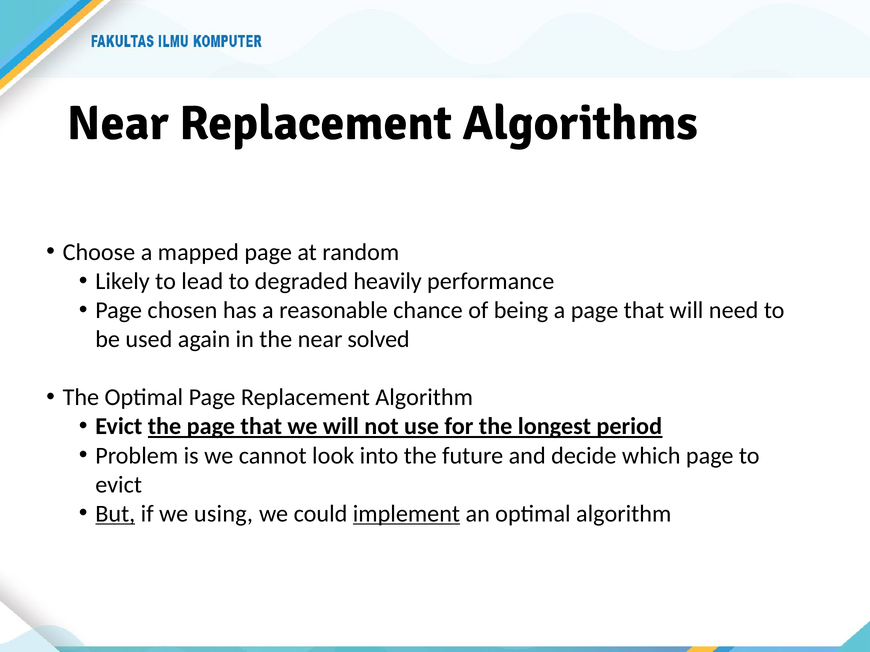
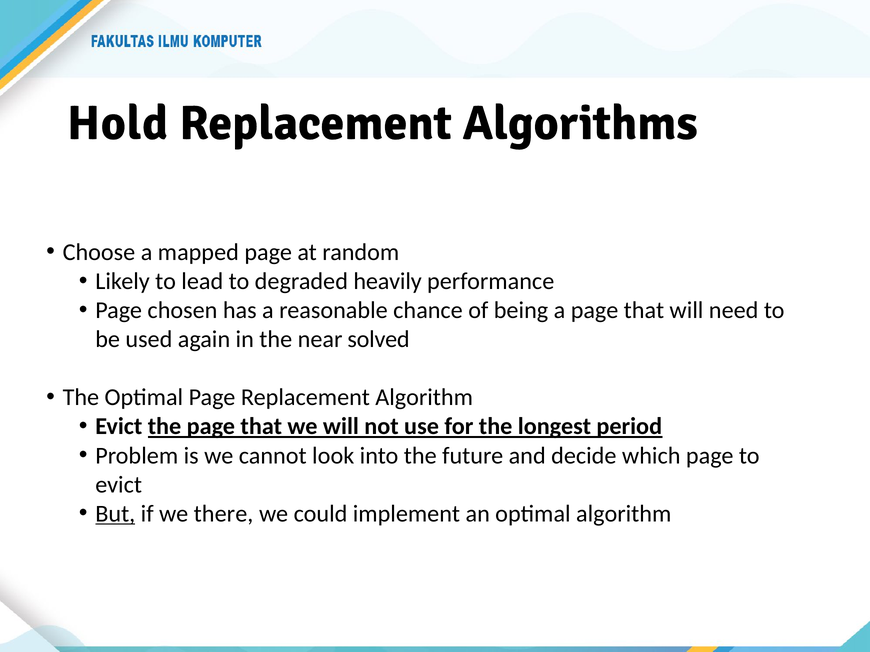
Near at (118, 123): Near -> Hold
using: using -> there
implement underline: present -> none
